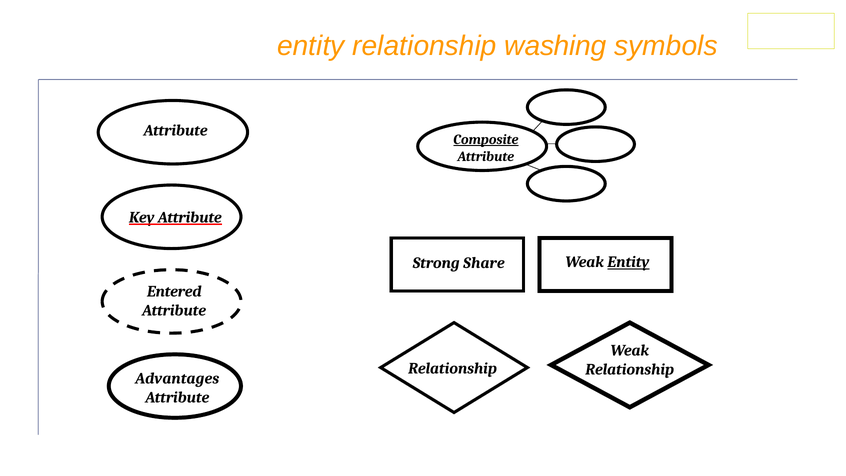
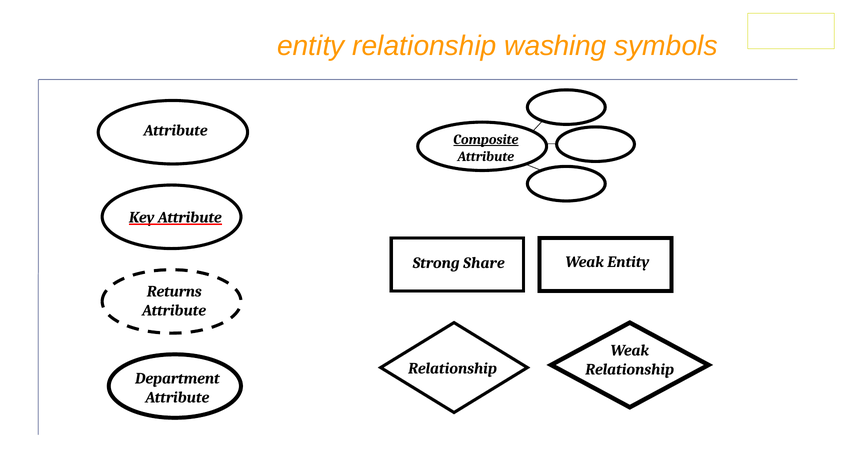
Entity at (628, 262) underline: present -> none
Entered: Entered -> Returns
Advantages: Advantages -> Department
